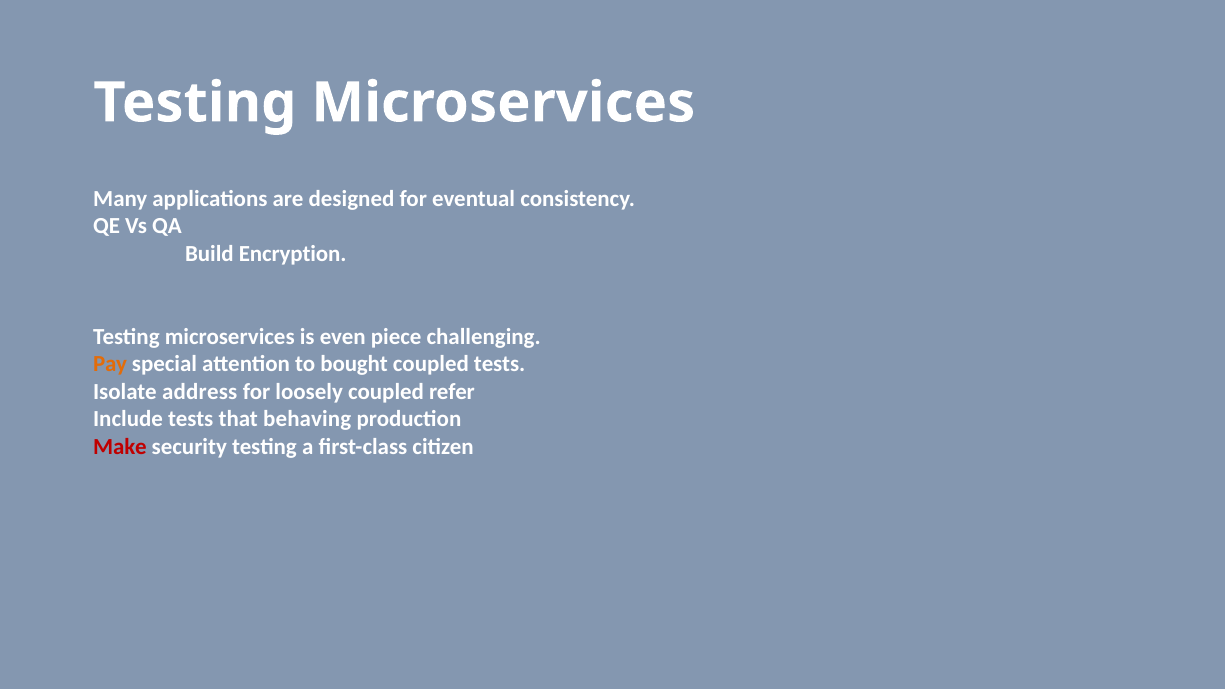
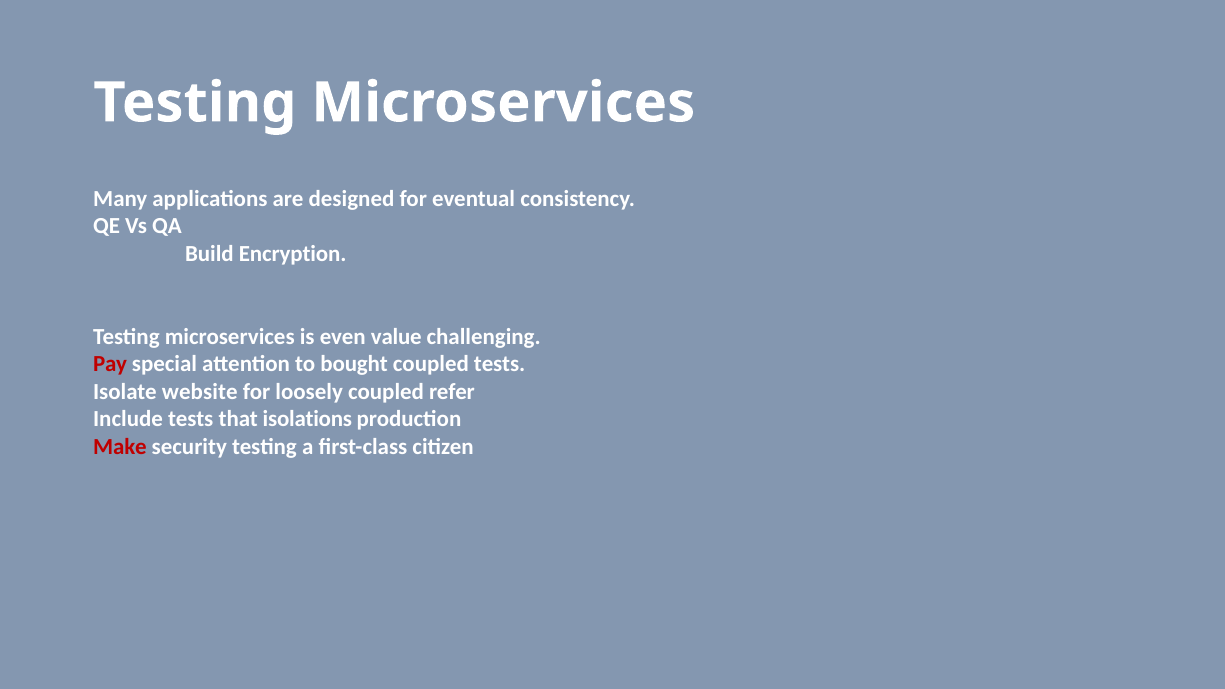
piece: piece -> value
Pay colour: orange -> red
address: address -> website
behaving: behaving -> isolations
